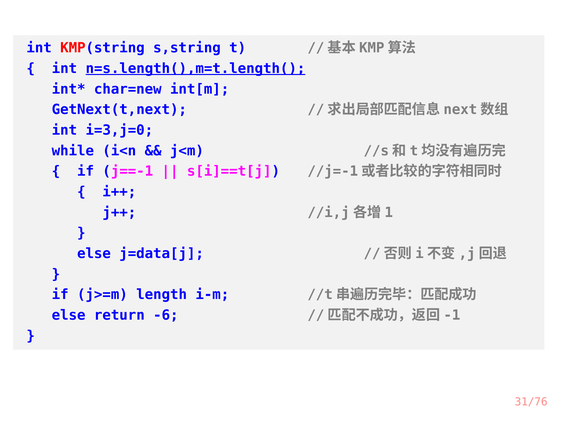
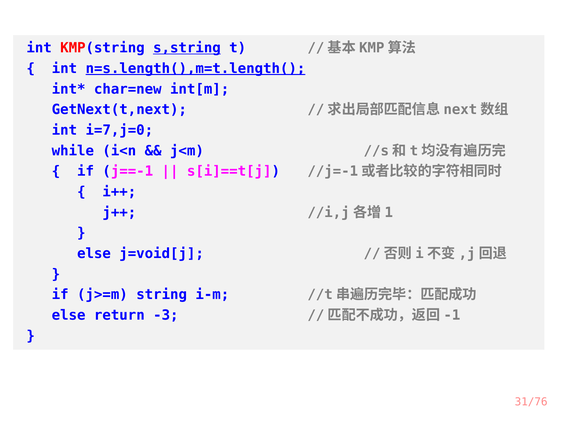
s,string underline: none -> present
i=3,j=0: i=3,j=0 -> i=7,j=0
j=data[j: j=data[j -> j=void[j
length: length -> string
-6: -6 -> -3
